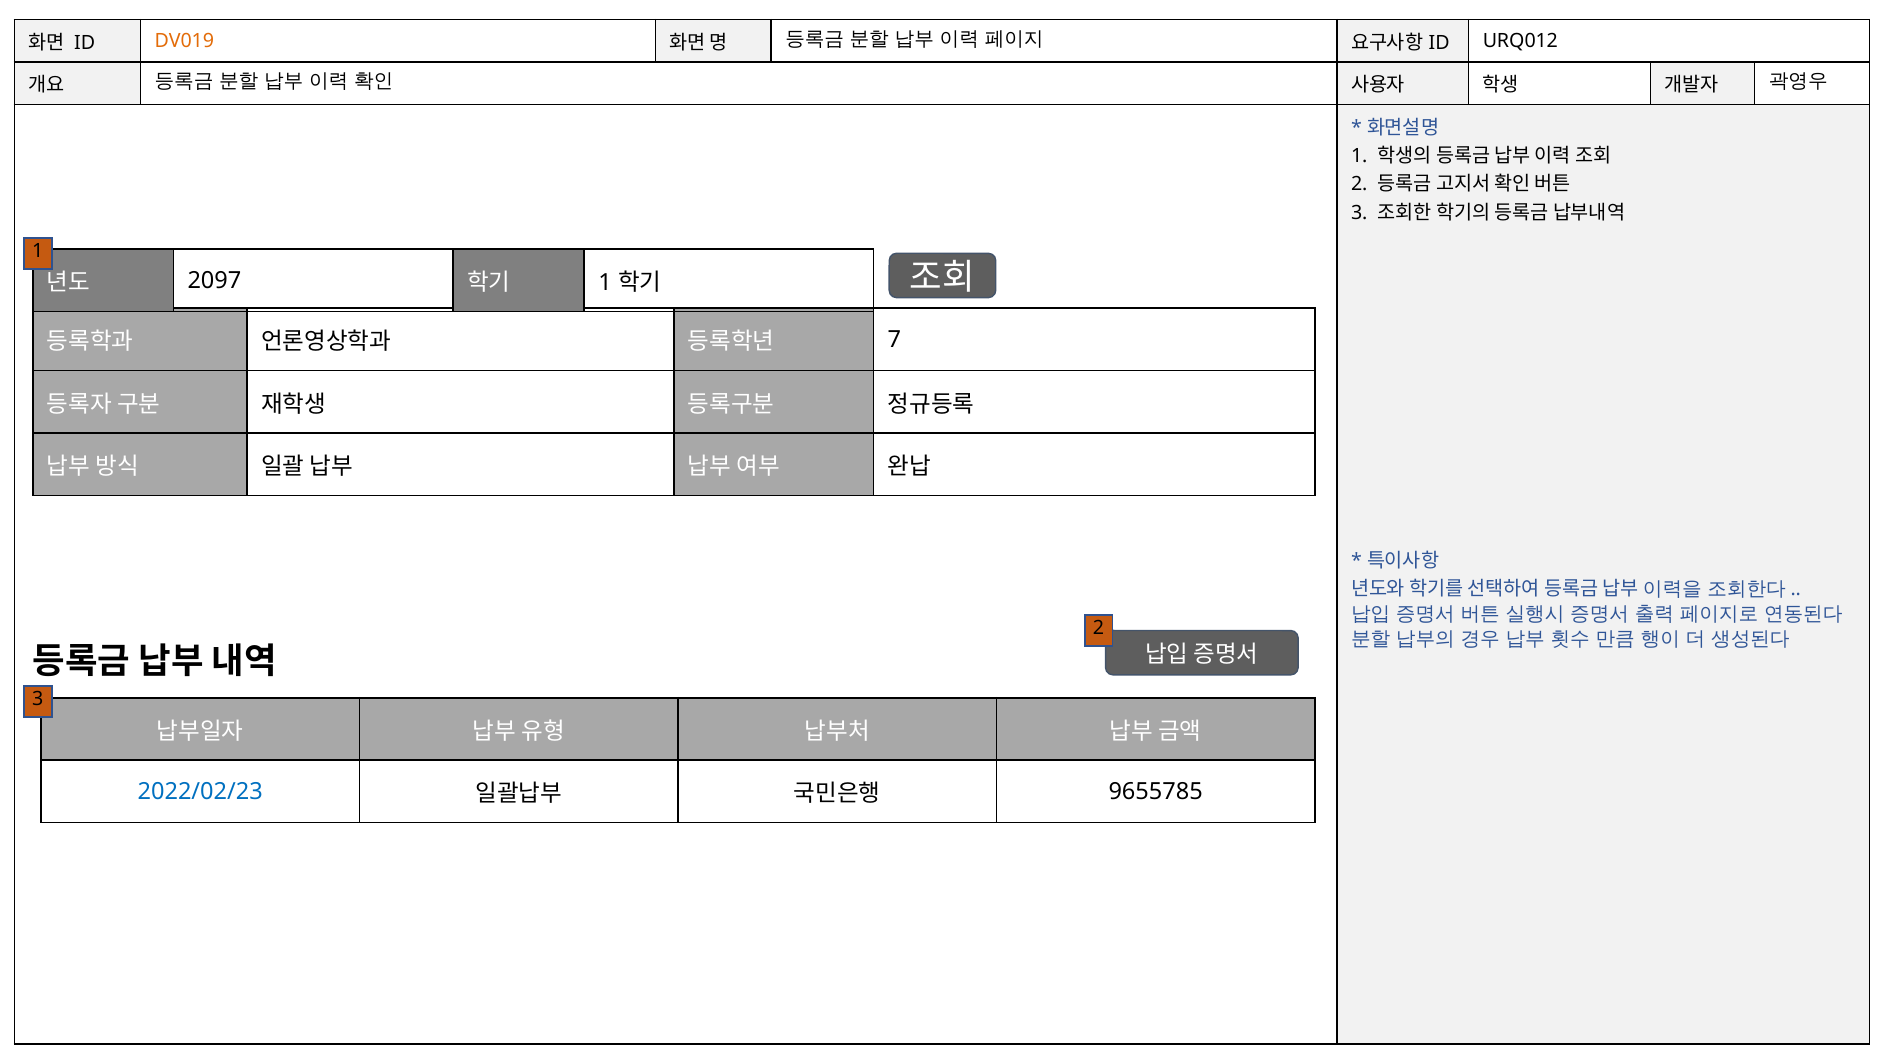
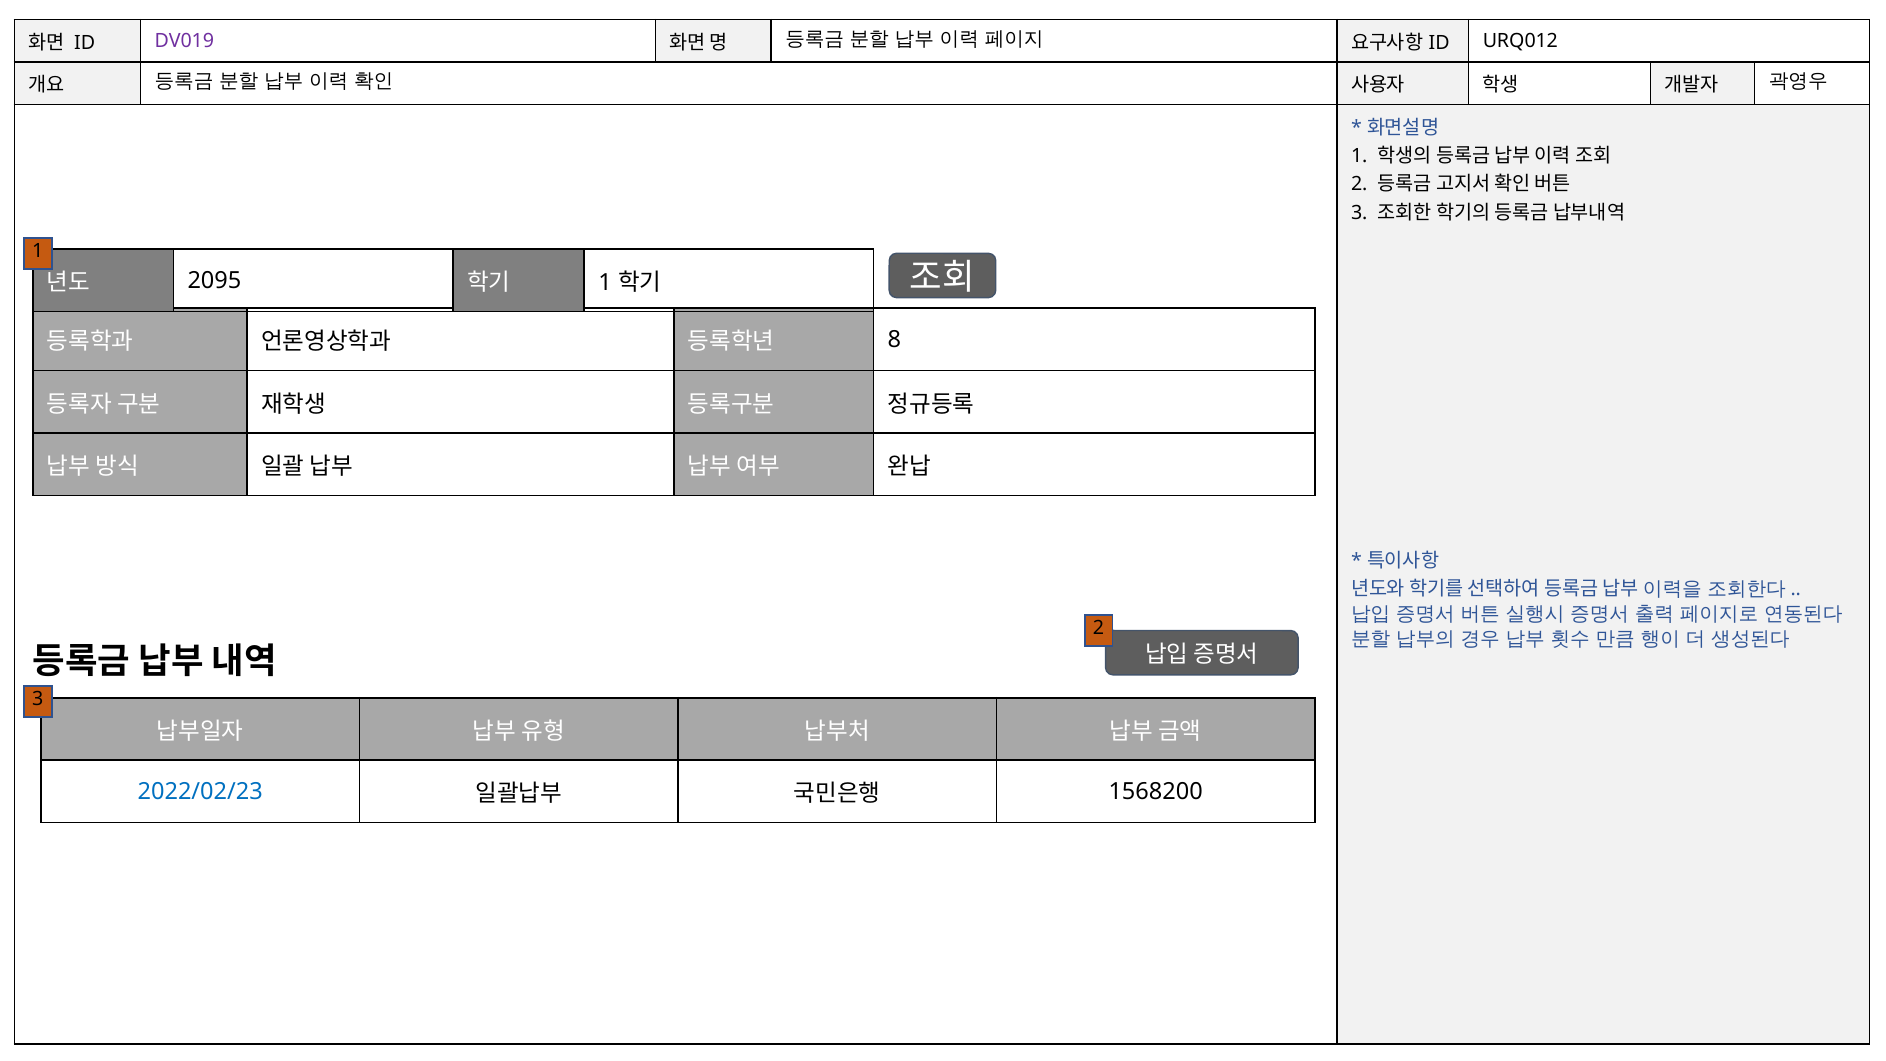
DV019 colour: orange -> purple
2097: 2097 -> 2095
7: 7 -> 8
9655785: 9655785 -> 1568200
